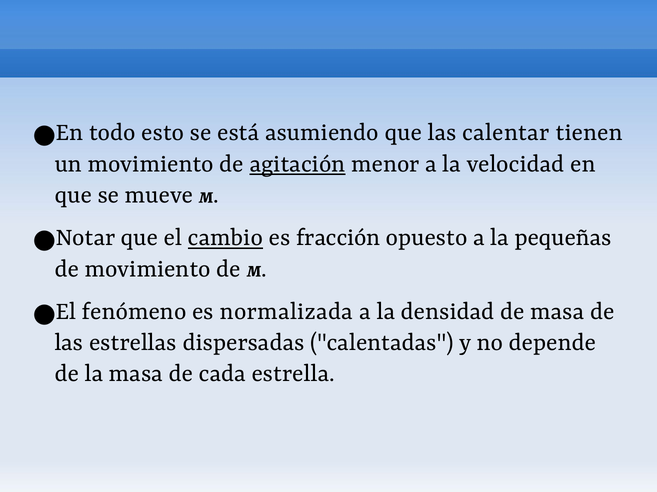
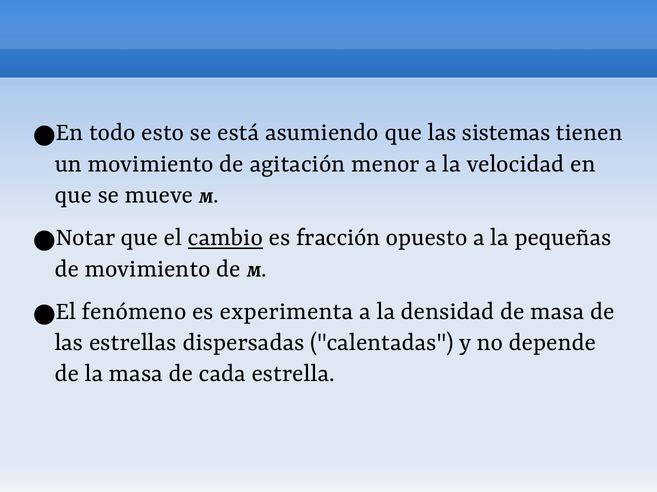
calentar: calentar -> sistemas
agitación underline: present -> none
normalizada: normalizada -> experimenta
